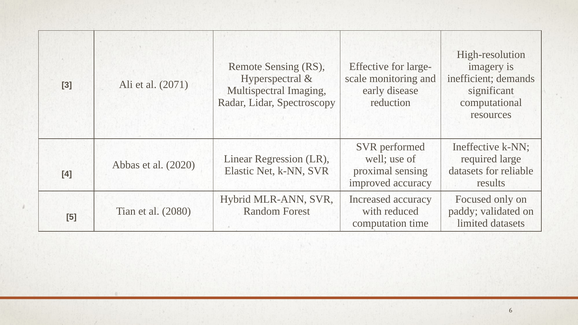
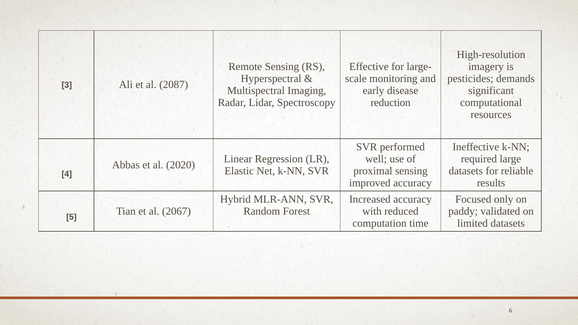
inefficient: inefficient -> pesticides
2071: 2071 -> 2087
2080: 2080 -> 2067
